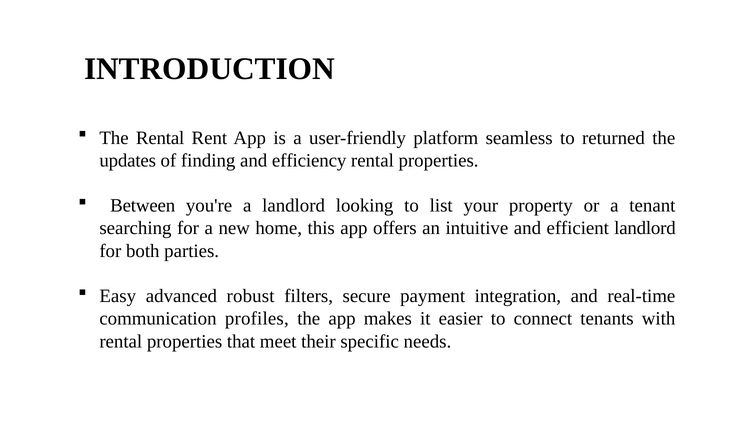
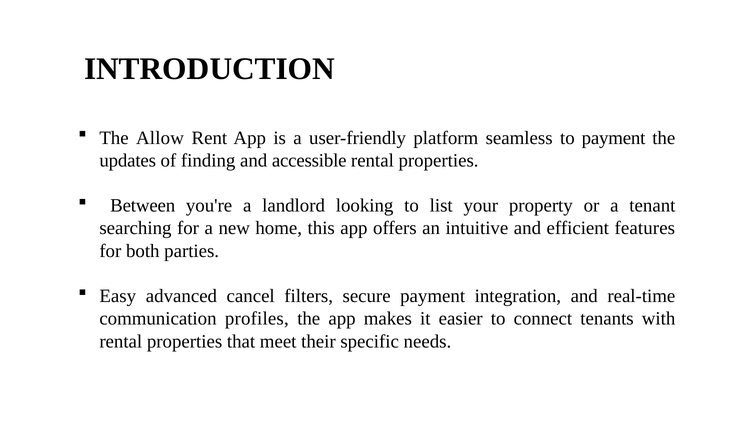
The Rental: Rental -> Allow
to returned: returned -> payment
efficiency: efficiency -> accessible
efficient landlord: landlord -> features
robust: robust -> cancel
